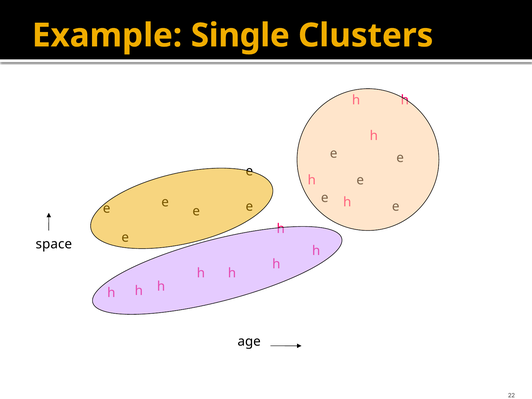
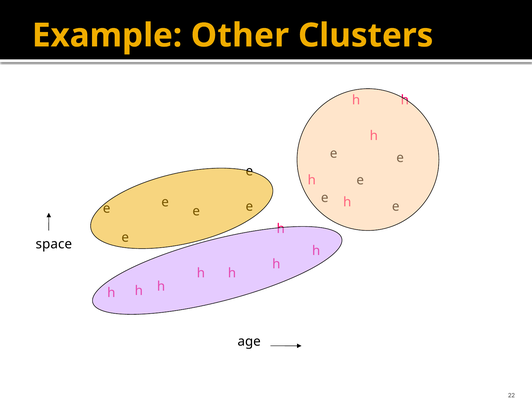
Single: Single -> Other
